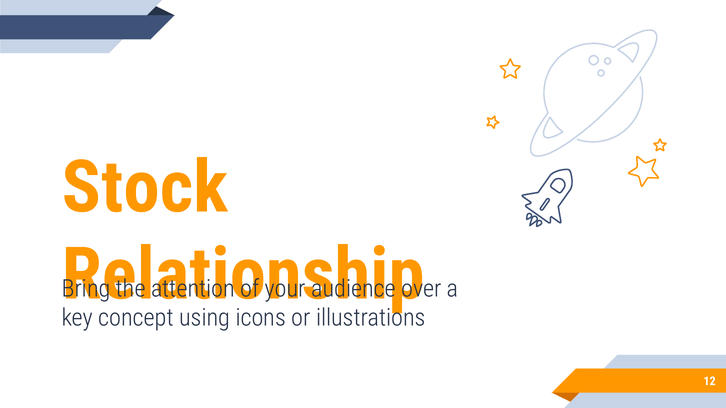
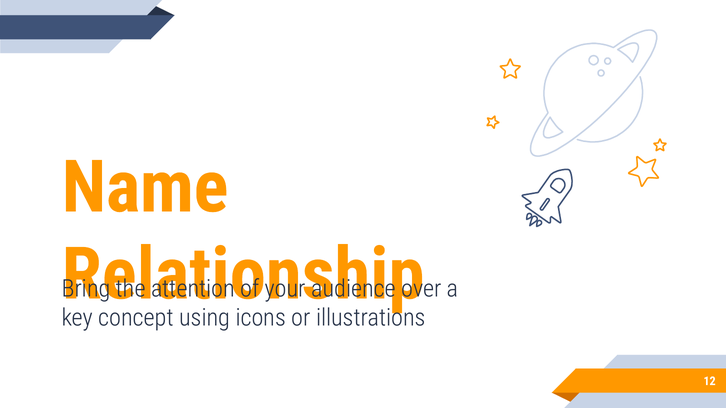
Stock: Stock -> Name
